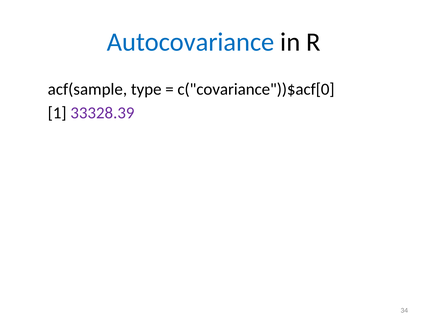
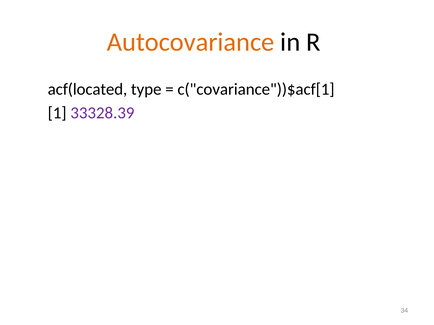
Autocovariance colour: blue -> orange
acf(sample: acf(sample -> acf(located
c("covariance"))$acf[0: c("covariance"))$acf[0 -> c("covariance"))$acf[1
